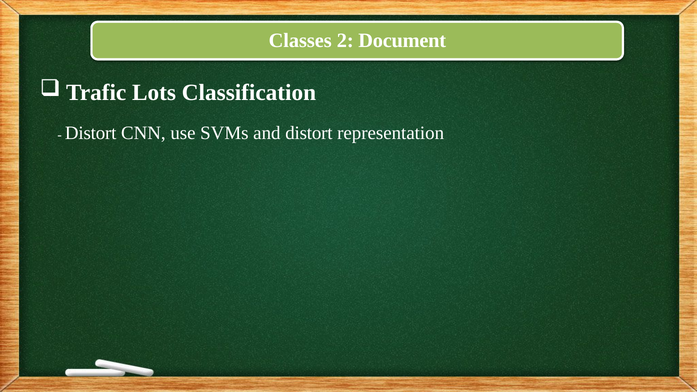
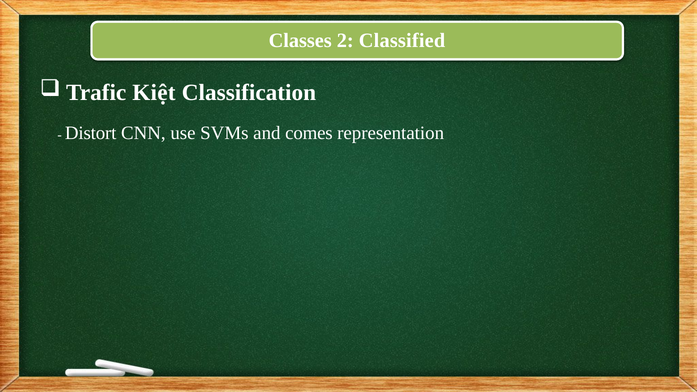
Document: Document -> Classified
Lots: Lots -> Kiệt
and distort: distort -> comes
